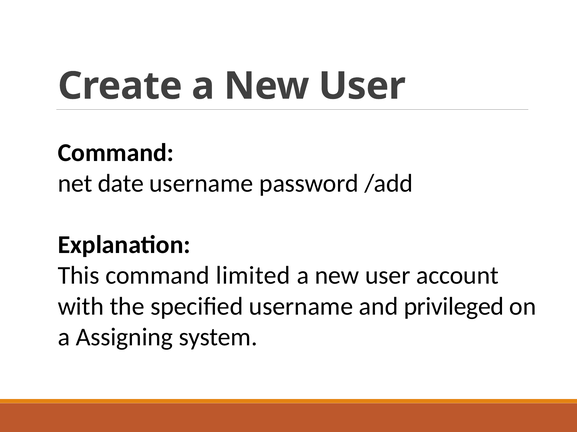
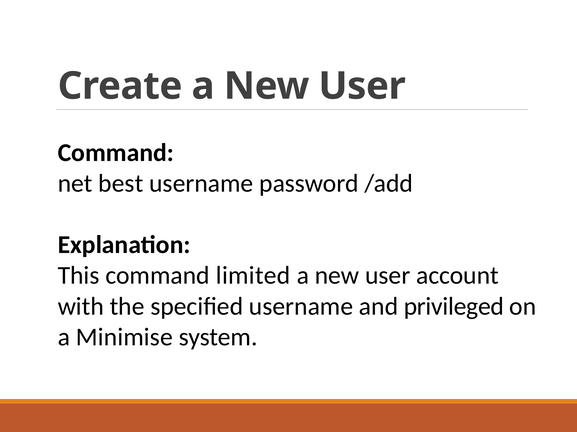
date: date -> best
Assigning: Assigning -> Minimise
